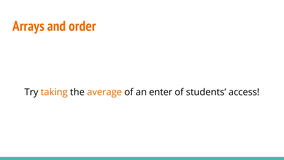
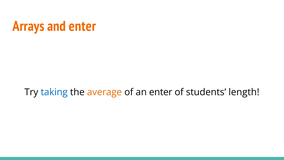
and order: order -> enter
taking colour: orange -> blue
access: access -> length
